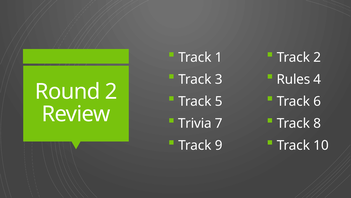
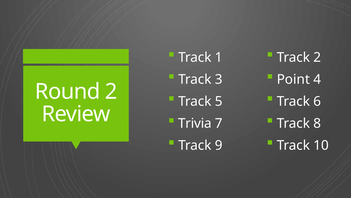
Rules: Rules -> Point
